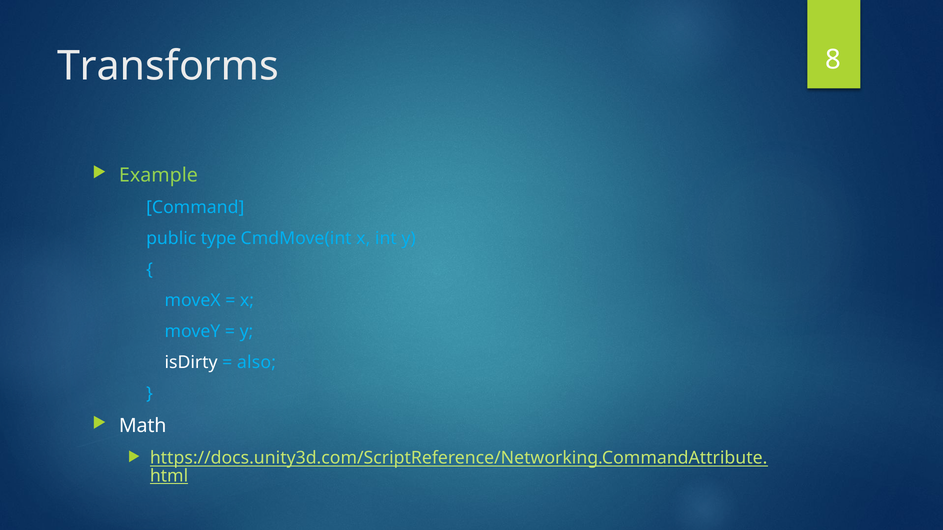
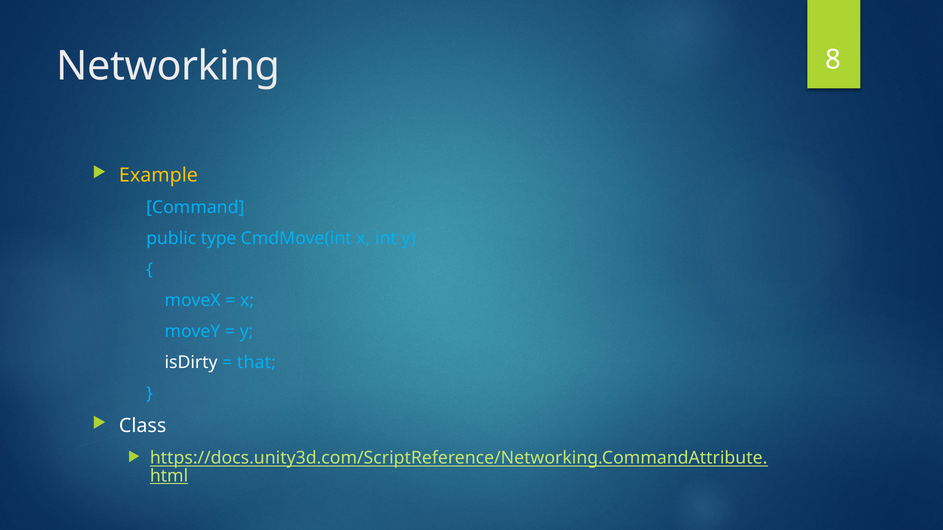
Transforms: Transforms -> Networking
Example colour: light green -> yellow
also: also -> that
Math: Math -> Class
